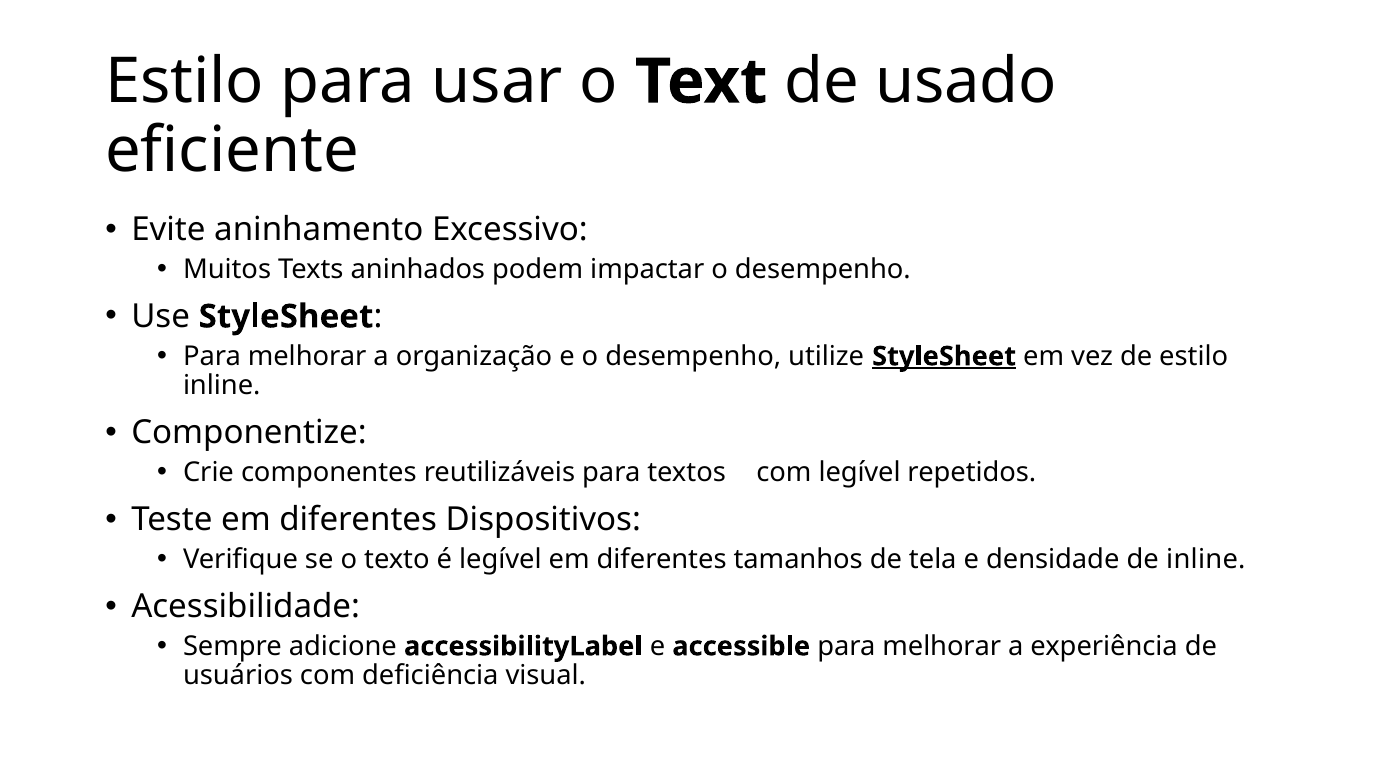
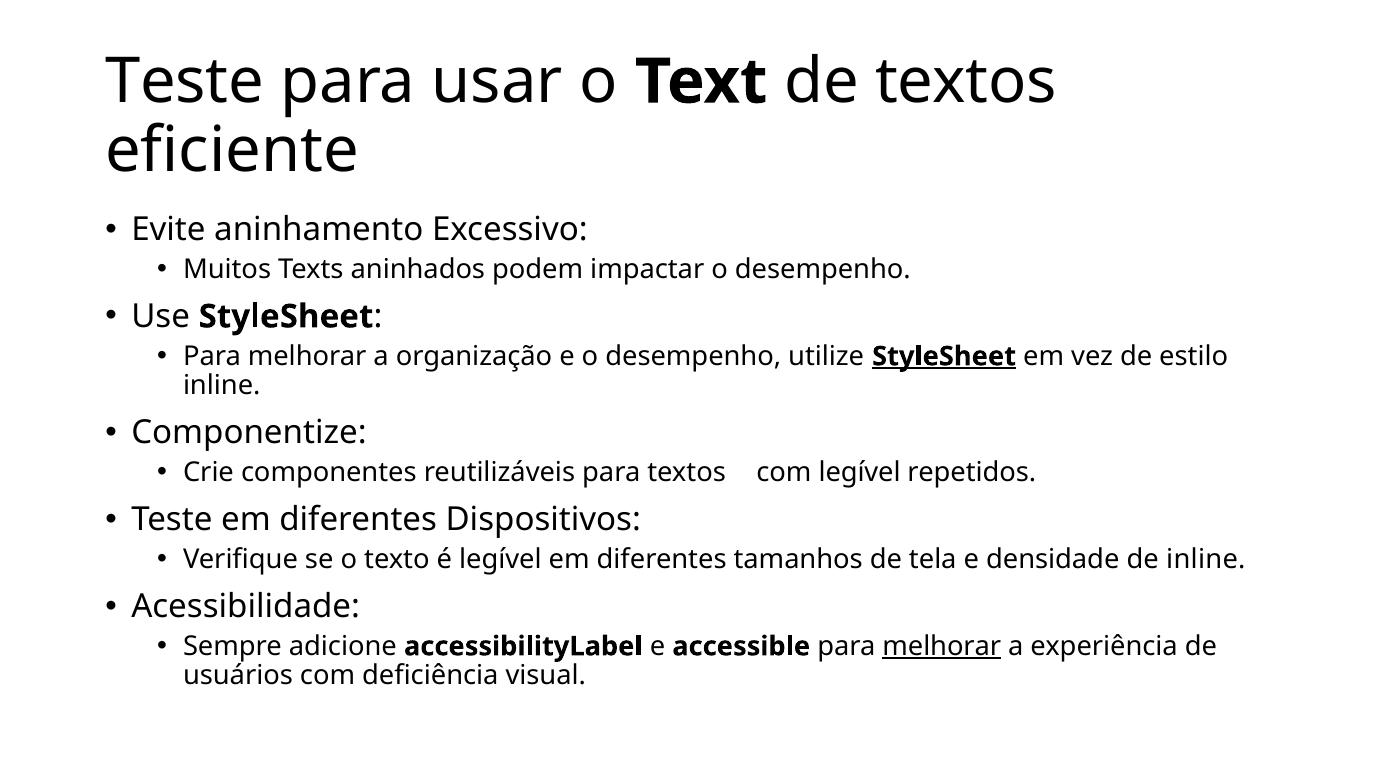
Estilo at (185, 82): Estilo -> Teste
de usado: usado -> textos
melhorar at (942, 647) underline: none -> present
